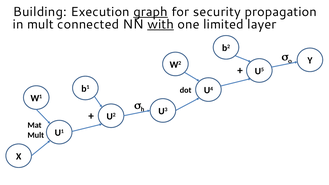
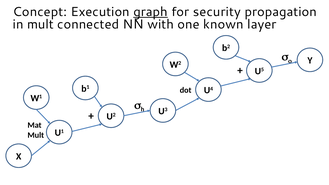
Building: Building -> Concept
with underline: present -> none
limited: limited -> known
